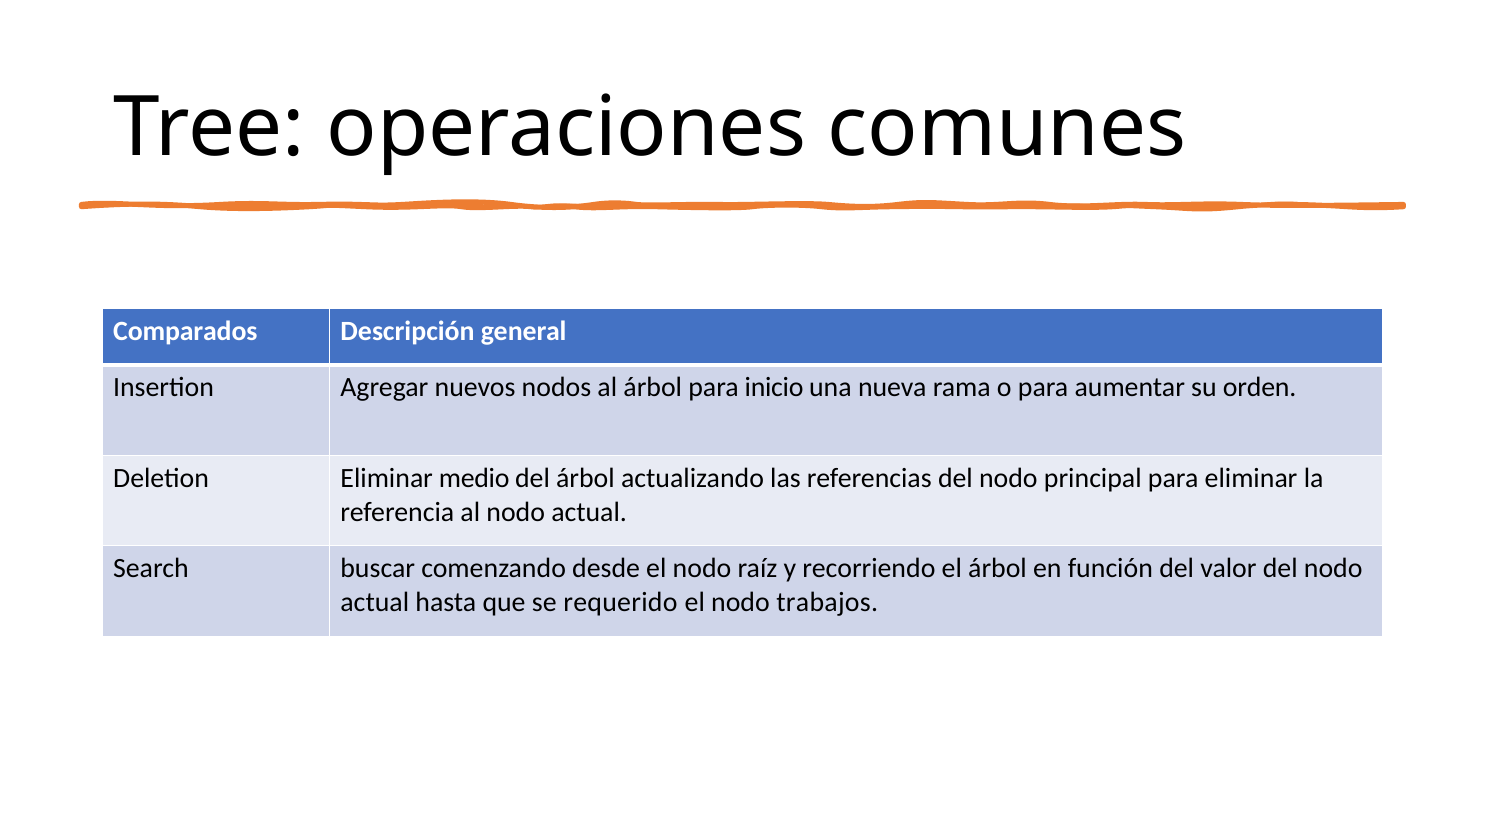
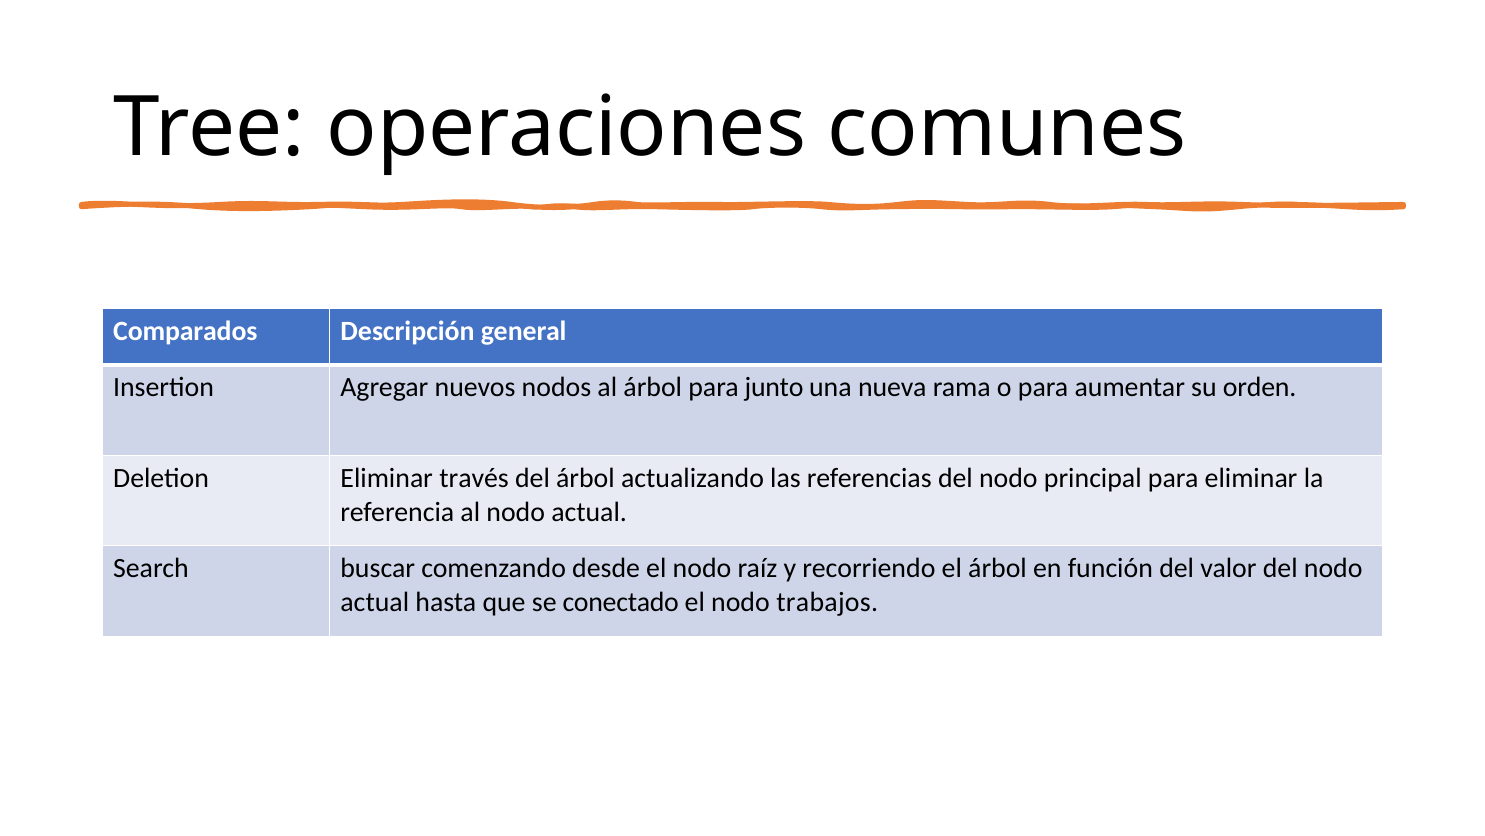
inicio: inicio -> junto
medio: medio -> través
requerido: requerido -> conectado
